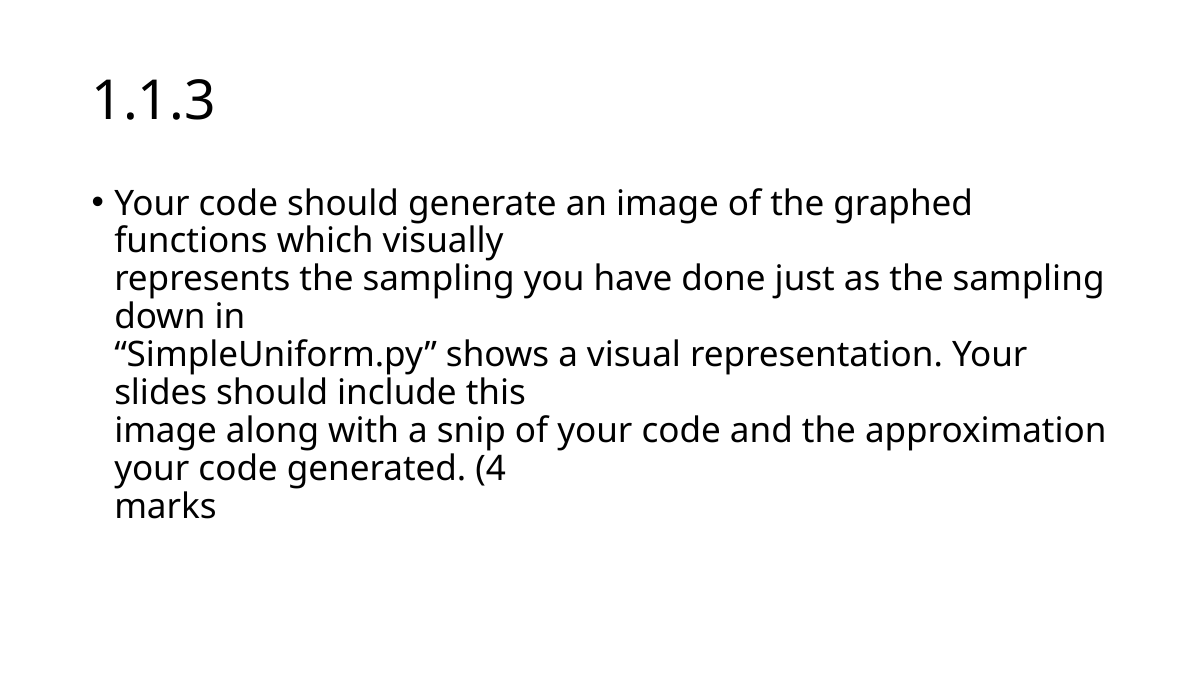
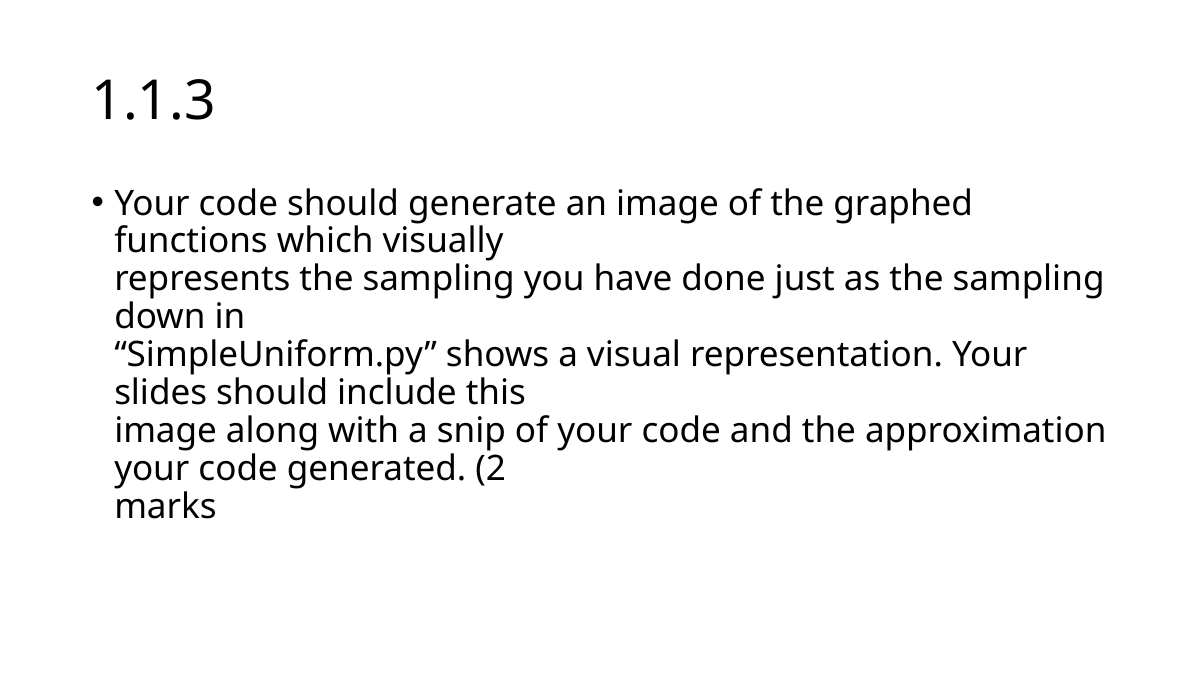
4: 4 -> 2
